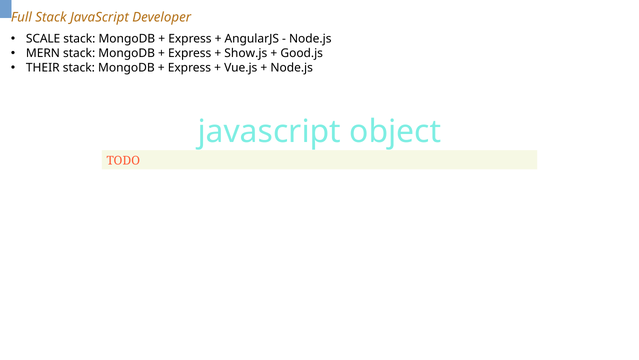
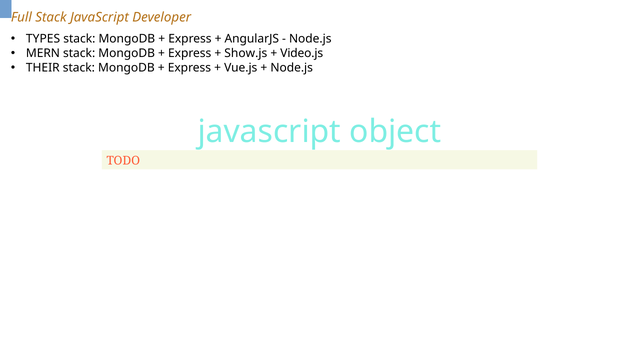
SCALE: SCALE -> TYPES
Good.js: Good.js -> Video.js
